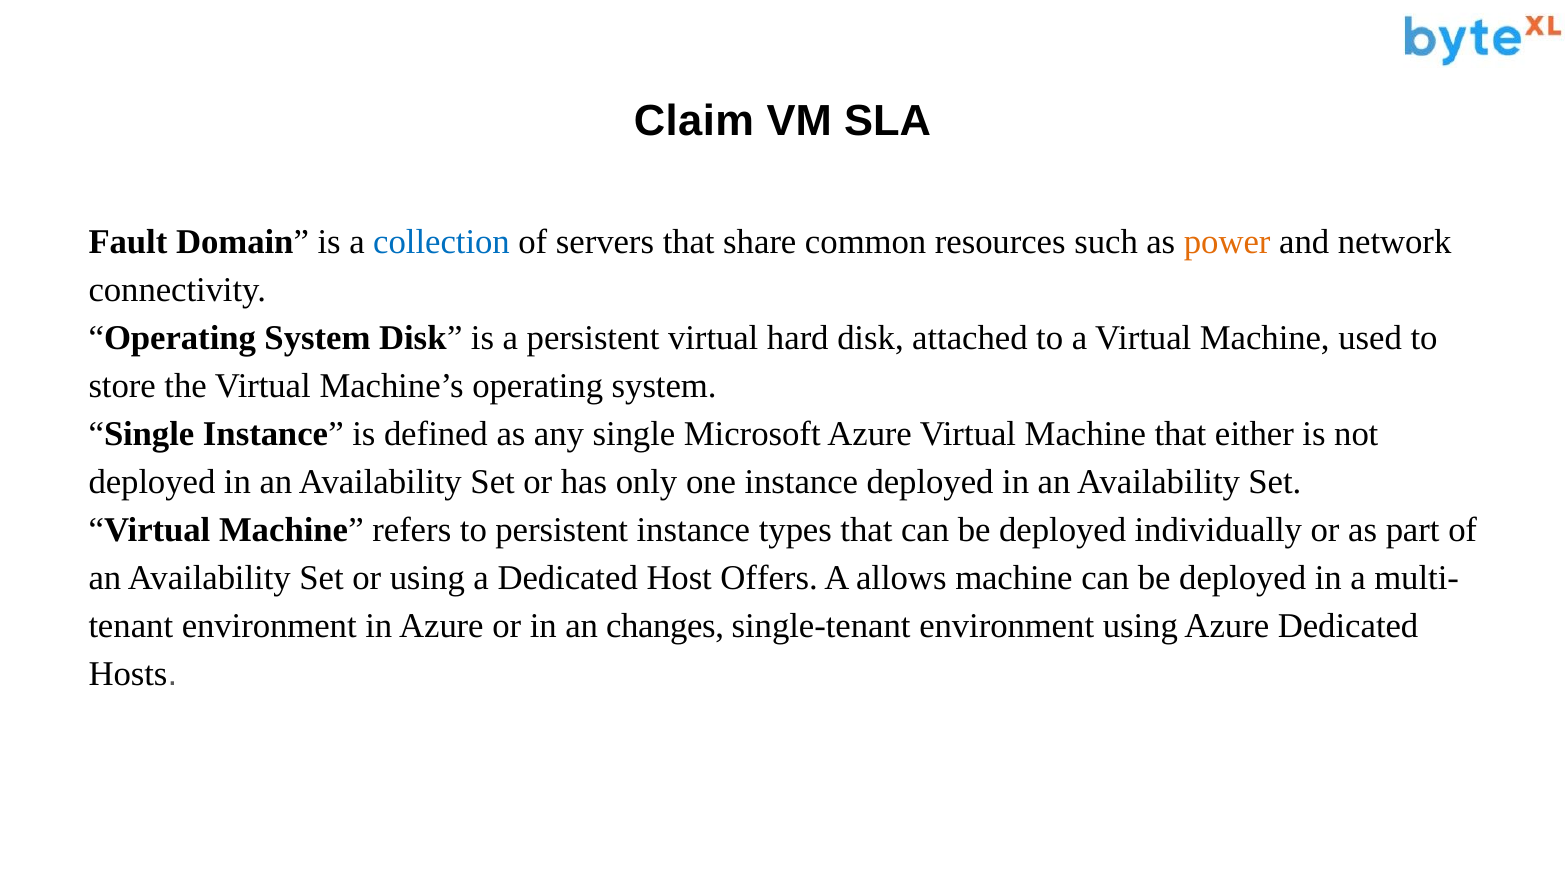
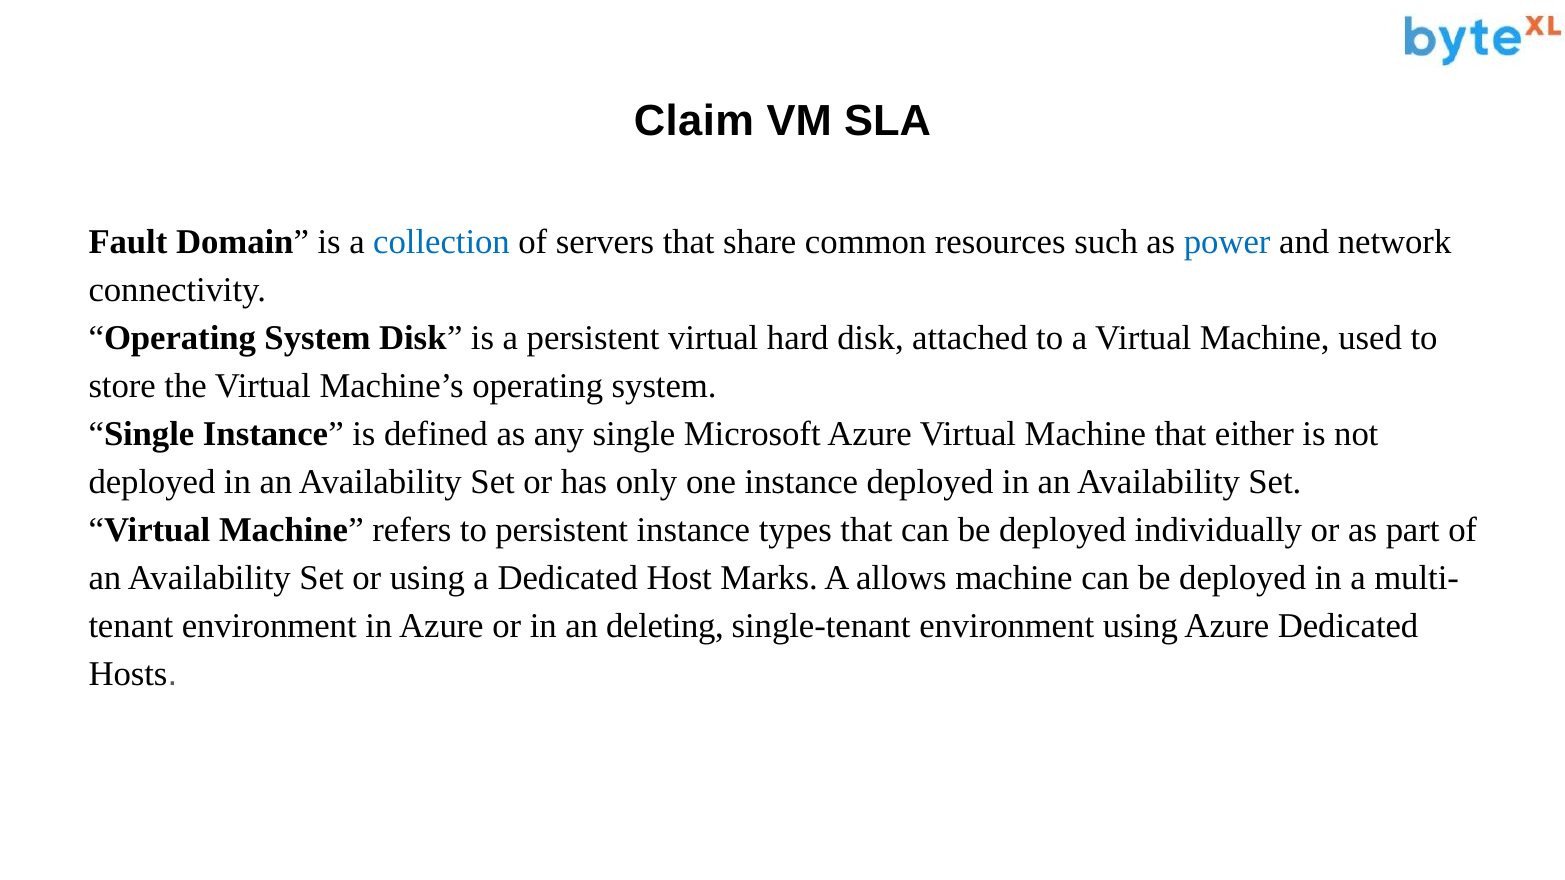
power colour: orange -> blue
Offers: Offers -> Marks
changes: changes -> deleting
